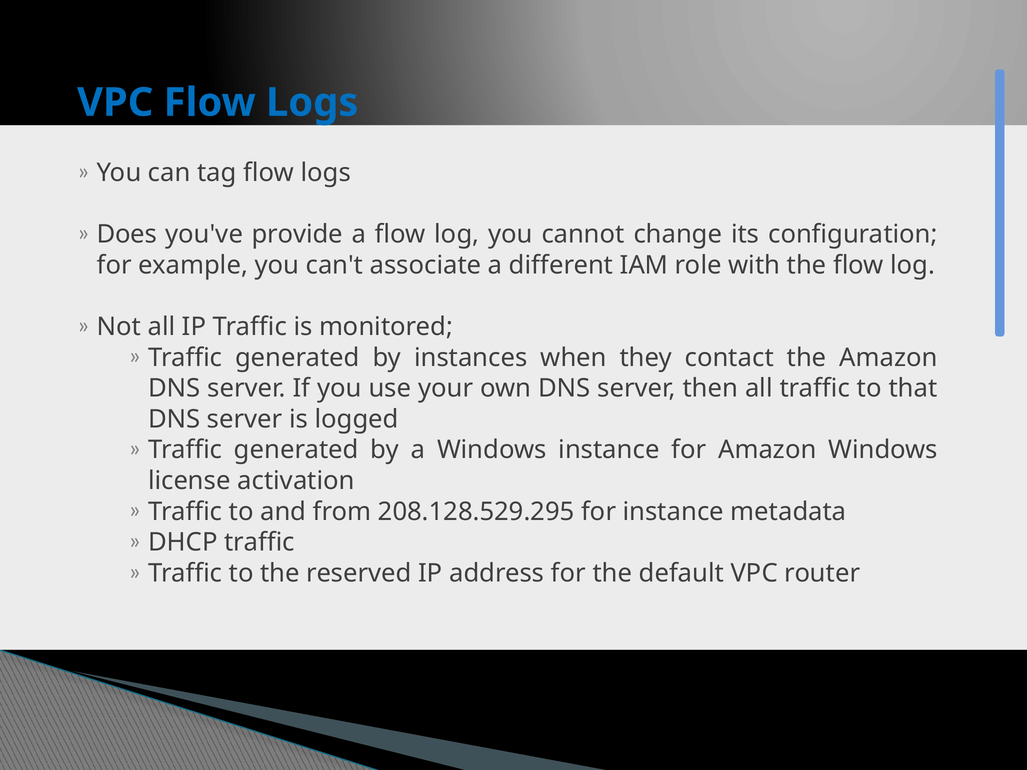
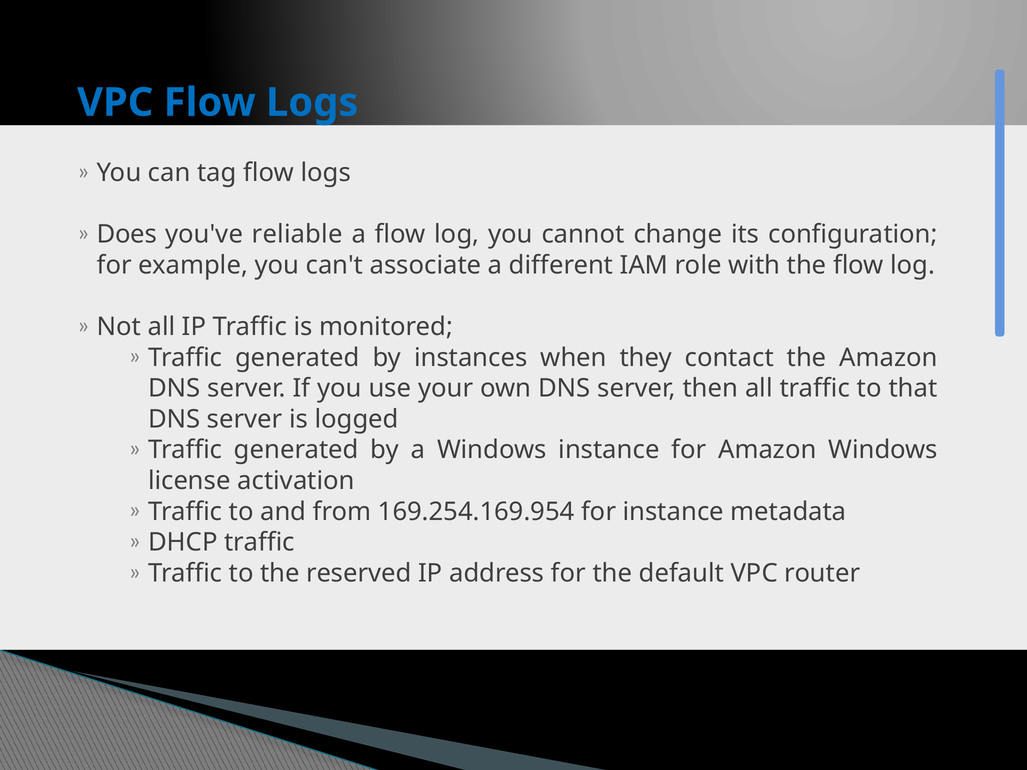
provide: provide -> reliable
208.128.529.295: 208.128.529.295 -> 169.254.169.954
